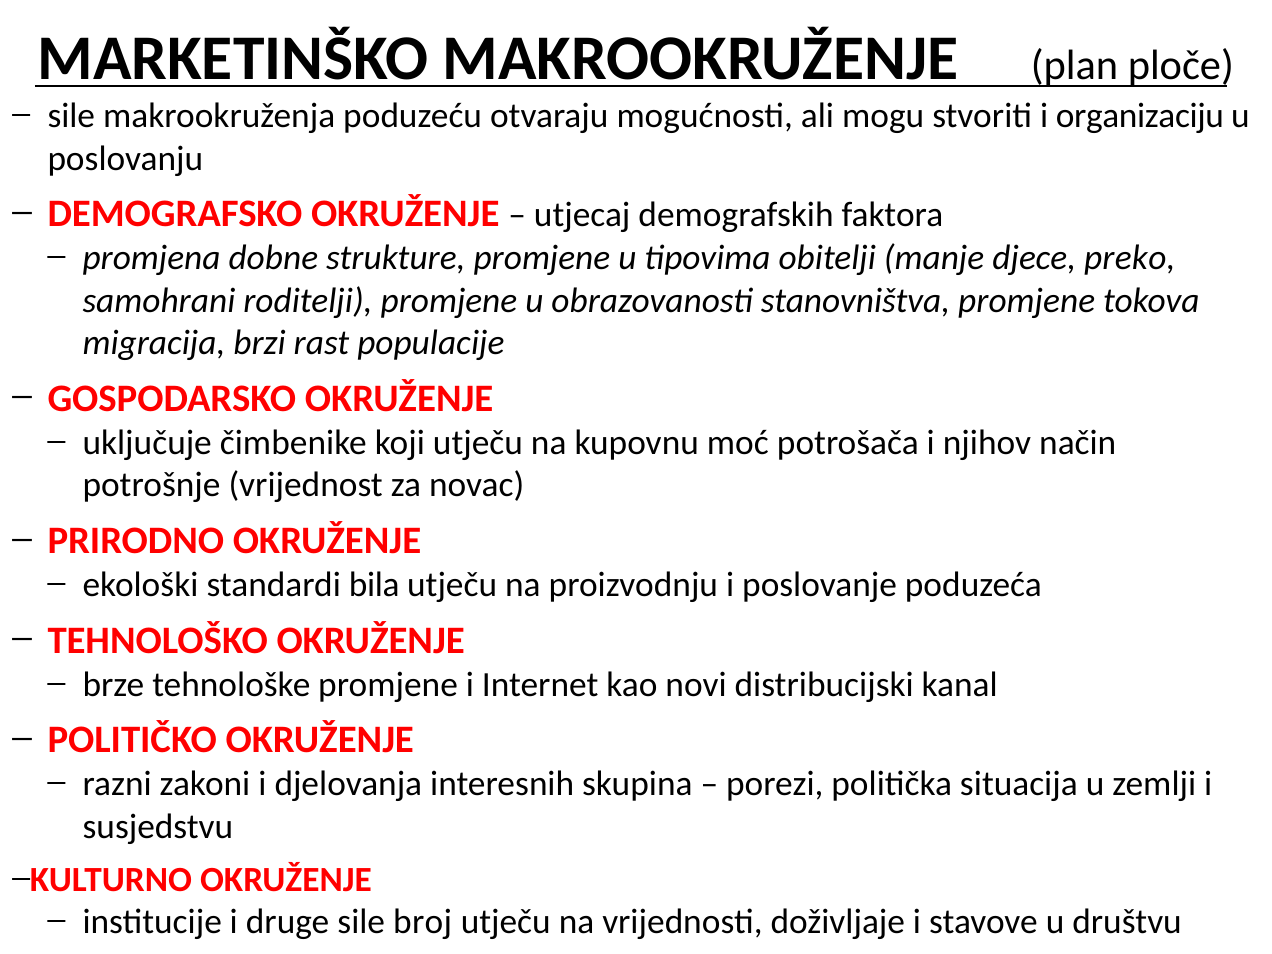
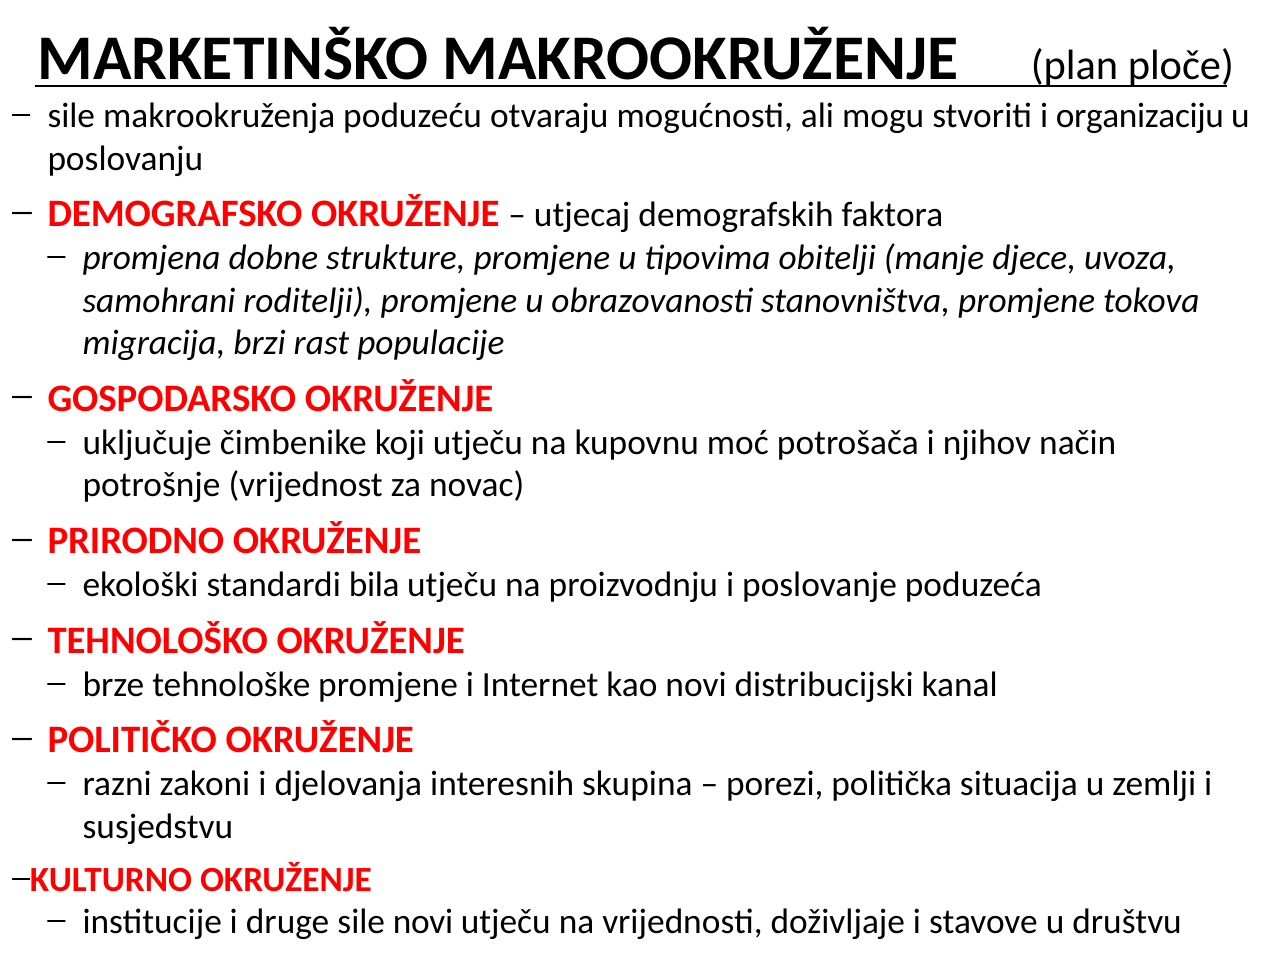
preko: preko -> uvoza
sile broj: broj -> novi
